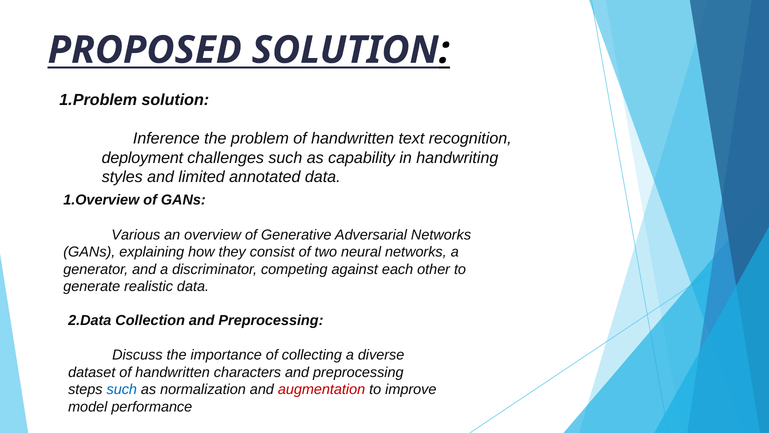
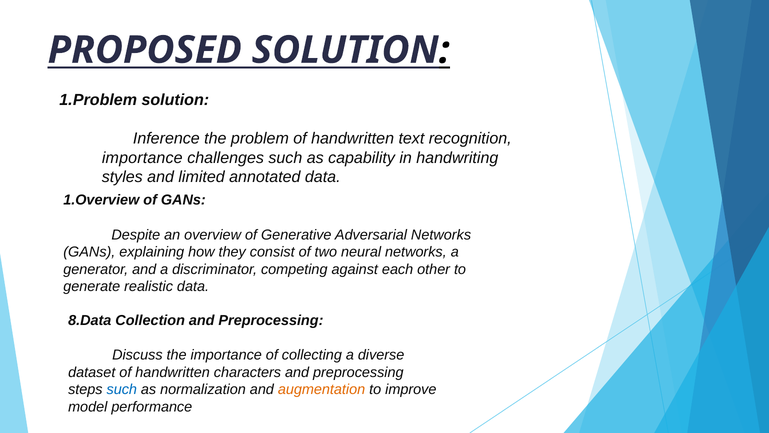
deployment at (142, 158): deployment -> importance
Various: Various -> Despite
2.Data: 2.Data -> 8.Data
augmentation colour: red -> orange
